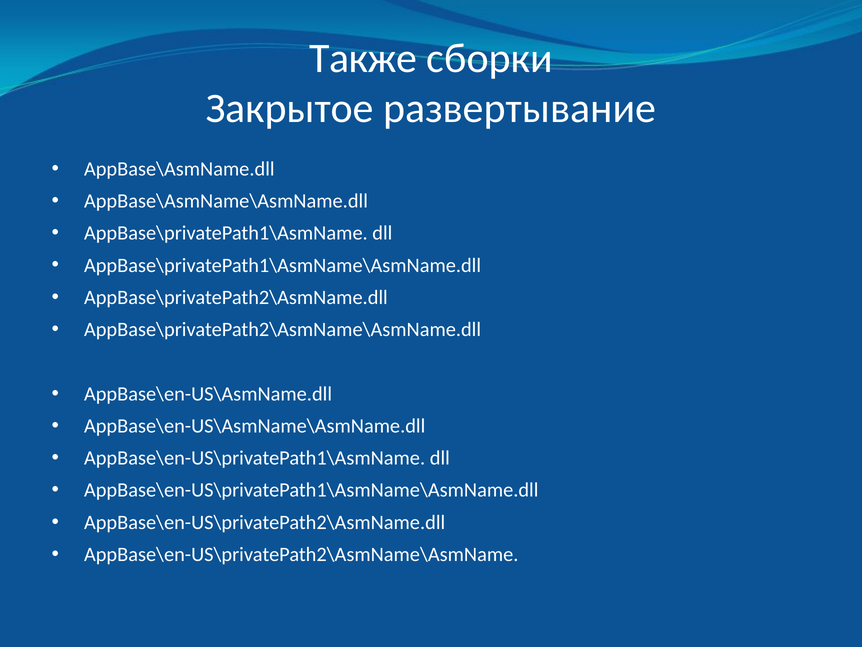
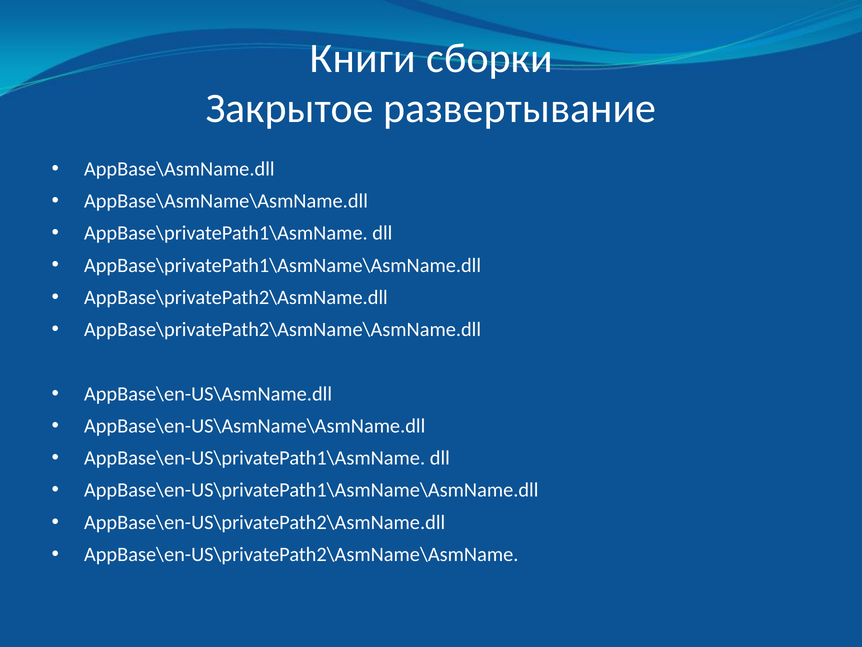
Также: Также -> Книги
